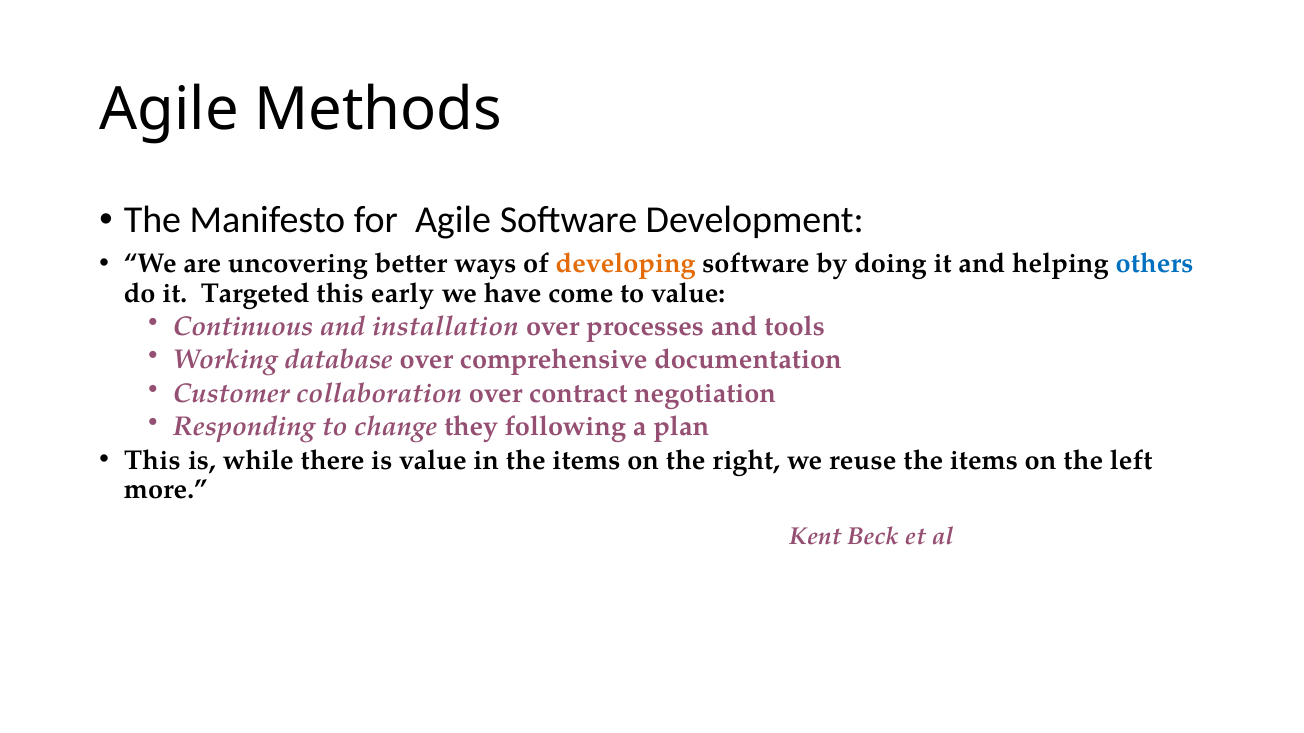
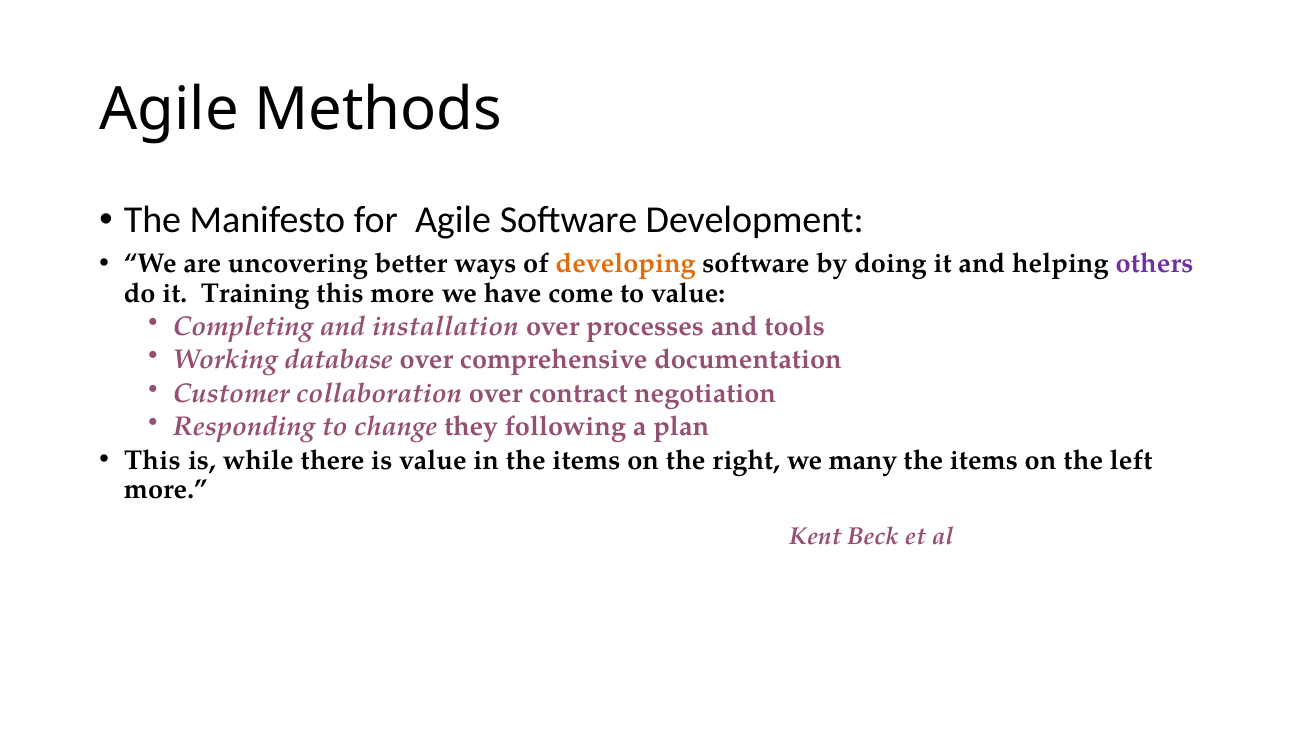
others colour: blue -> purple
Targeted: Targeted -> Training
this early: early -> more
Continuous: Continuous -> Completing
reuse: reuse -> many
